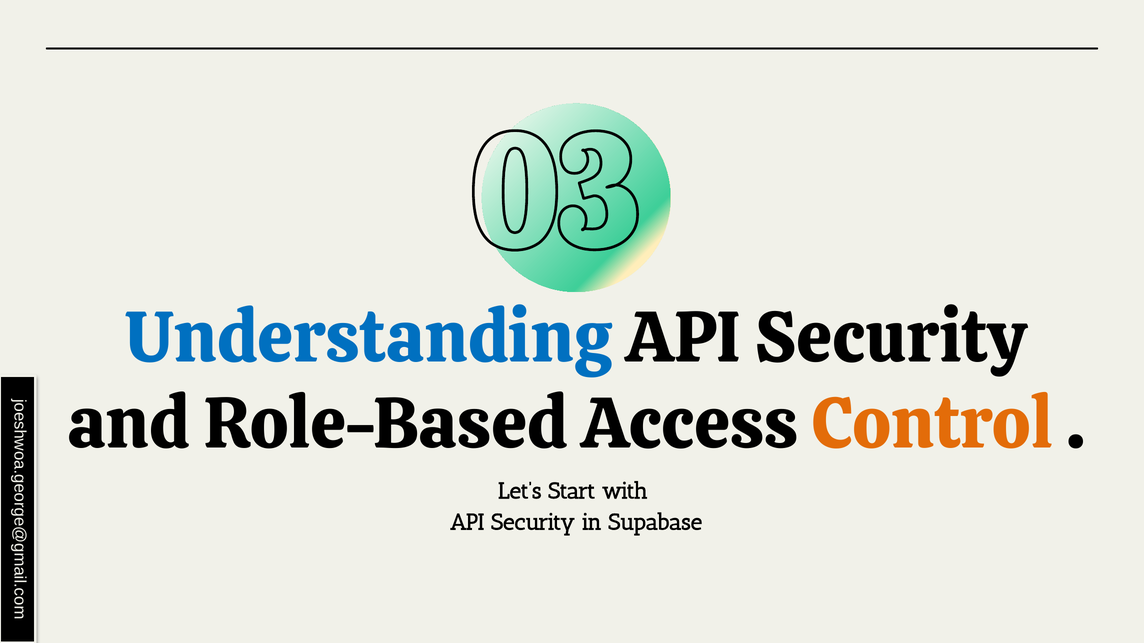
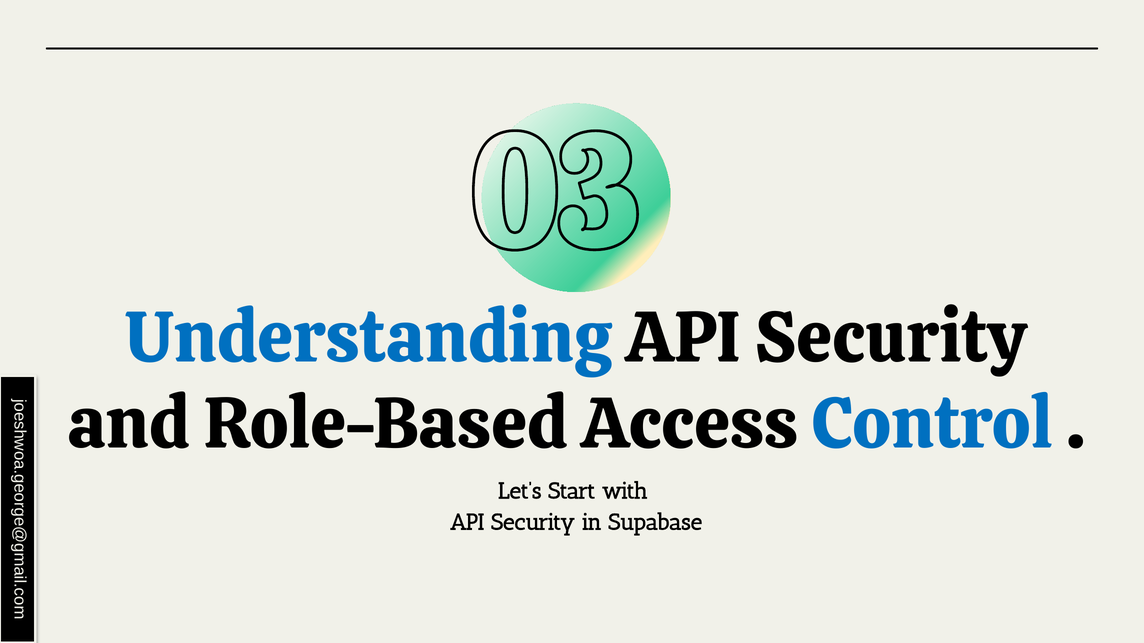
Control colour: orange -> blue
